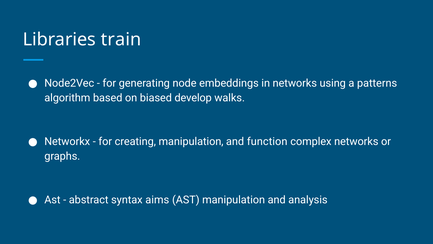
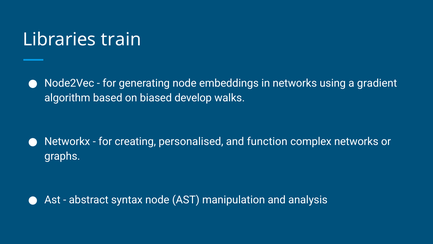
patterns: patterns -> gradient
creating manipulation: manipulation -> personalised
syntax aims: aims -> node
